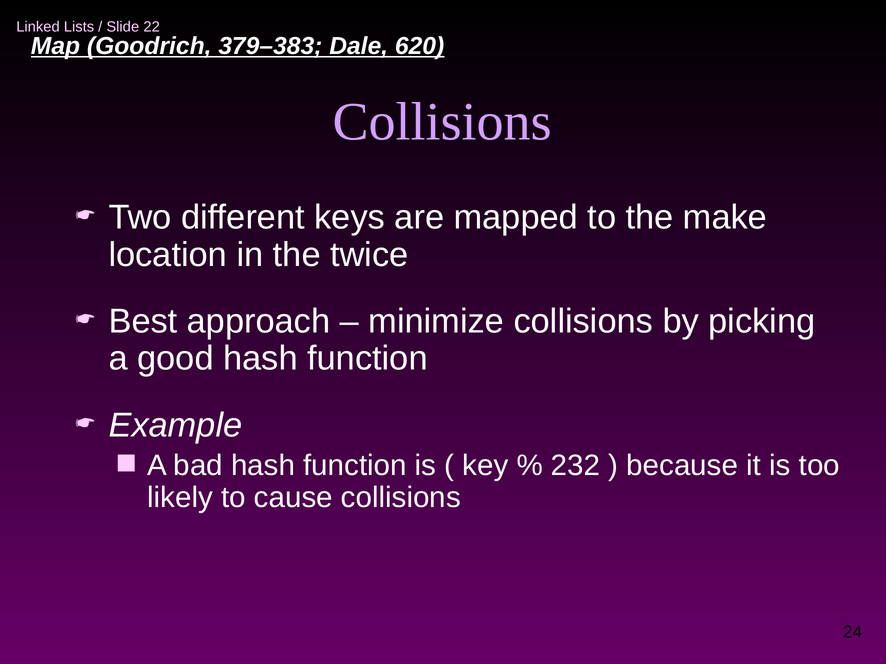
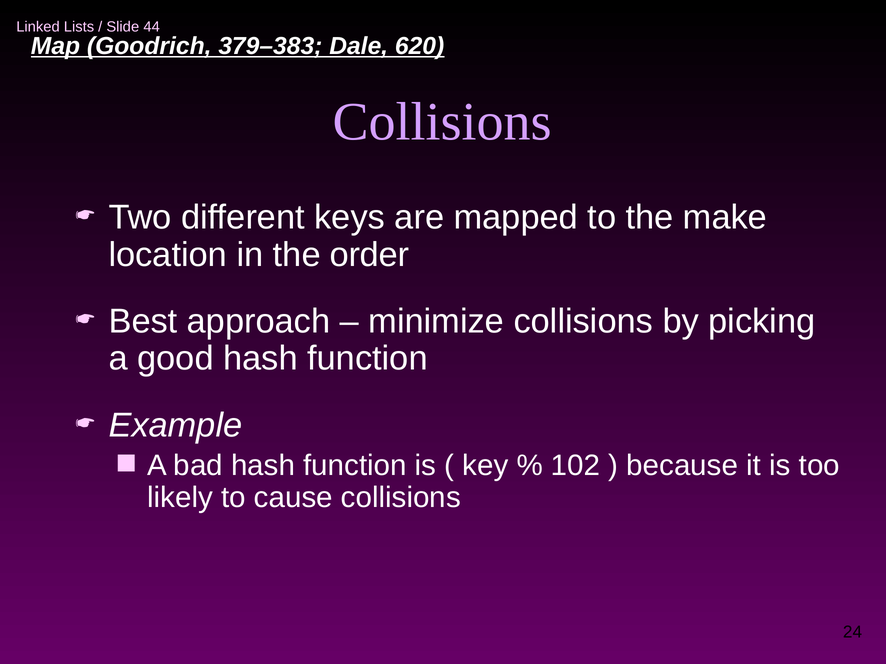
22: 22 -> 44
twice: twice -> order
232: 232 -> 102
